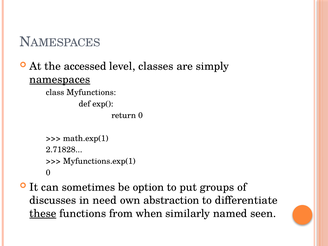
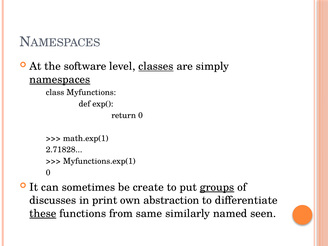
accessed: accessed -> software
classes underline: none -> present
option: option -> create
groups underline: none -> present
need: need -> print
when: when -> same
